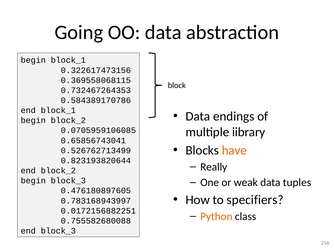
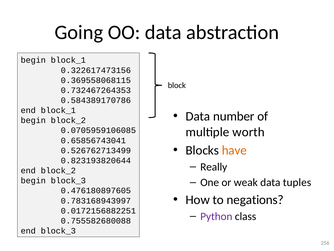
endings: endings -> number
iibrary: iibrary -> worth
specifiers: specifiers -> negations
Python colour: orange -> purple
